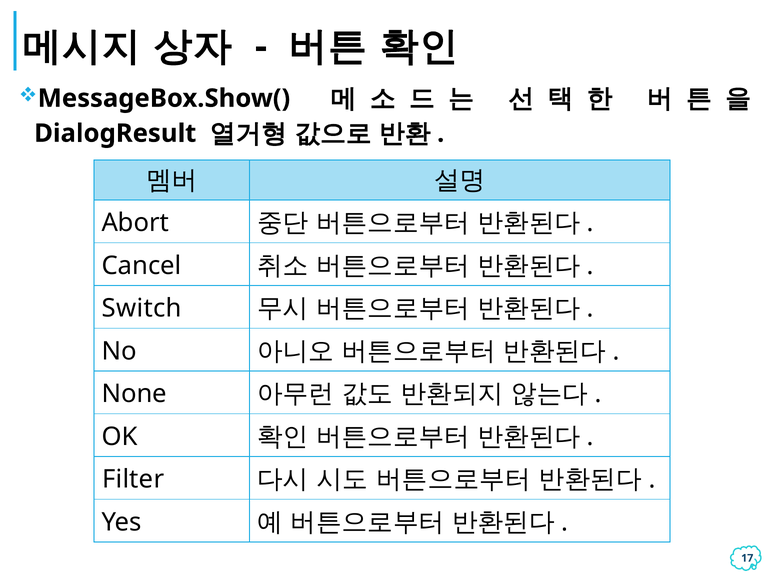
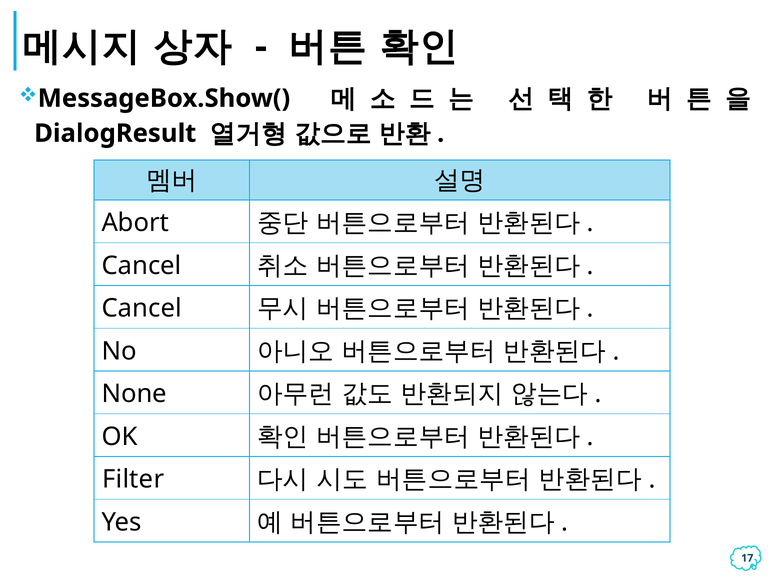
Switch at (142, 309): Switch -> Cancel
